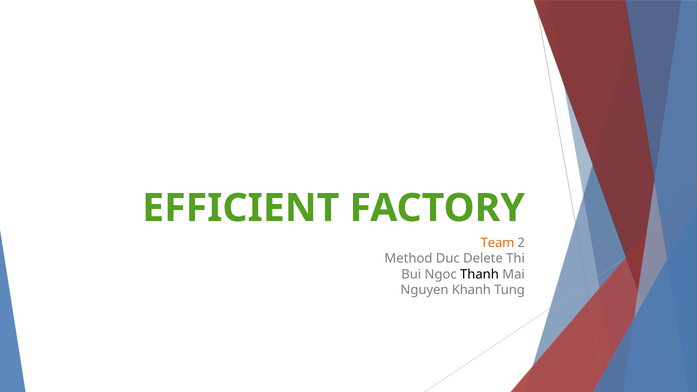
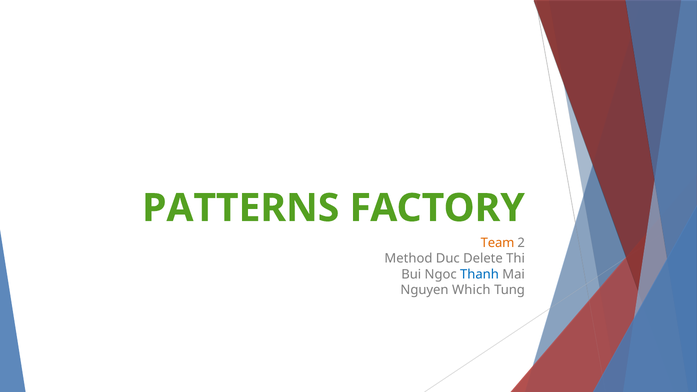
EFFICIENT: EFFICIENT -> PATTERNS
Thanh colour: black -> blue
Khanh: Khanh -> Which
